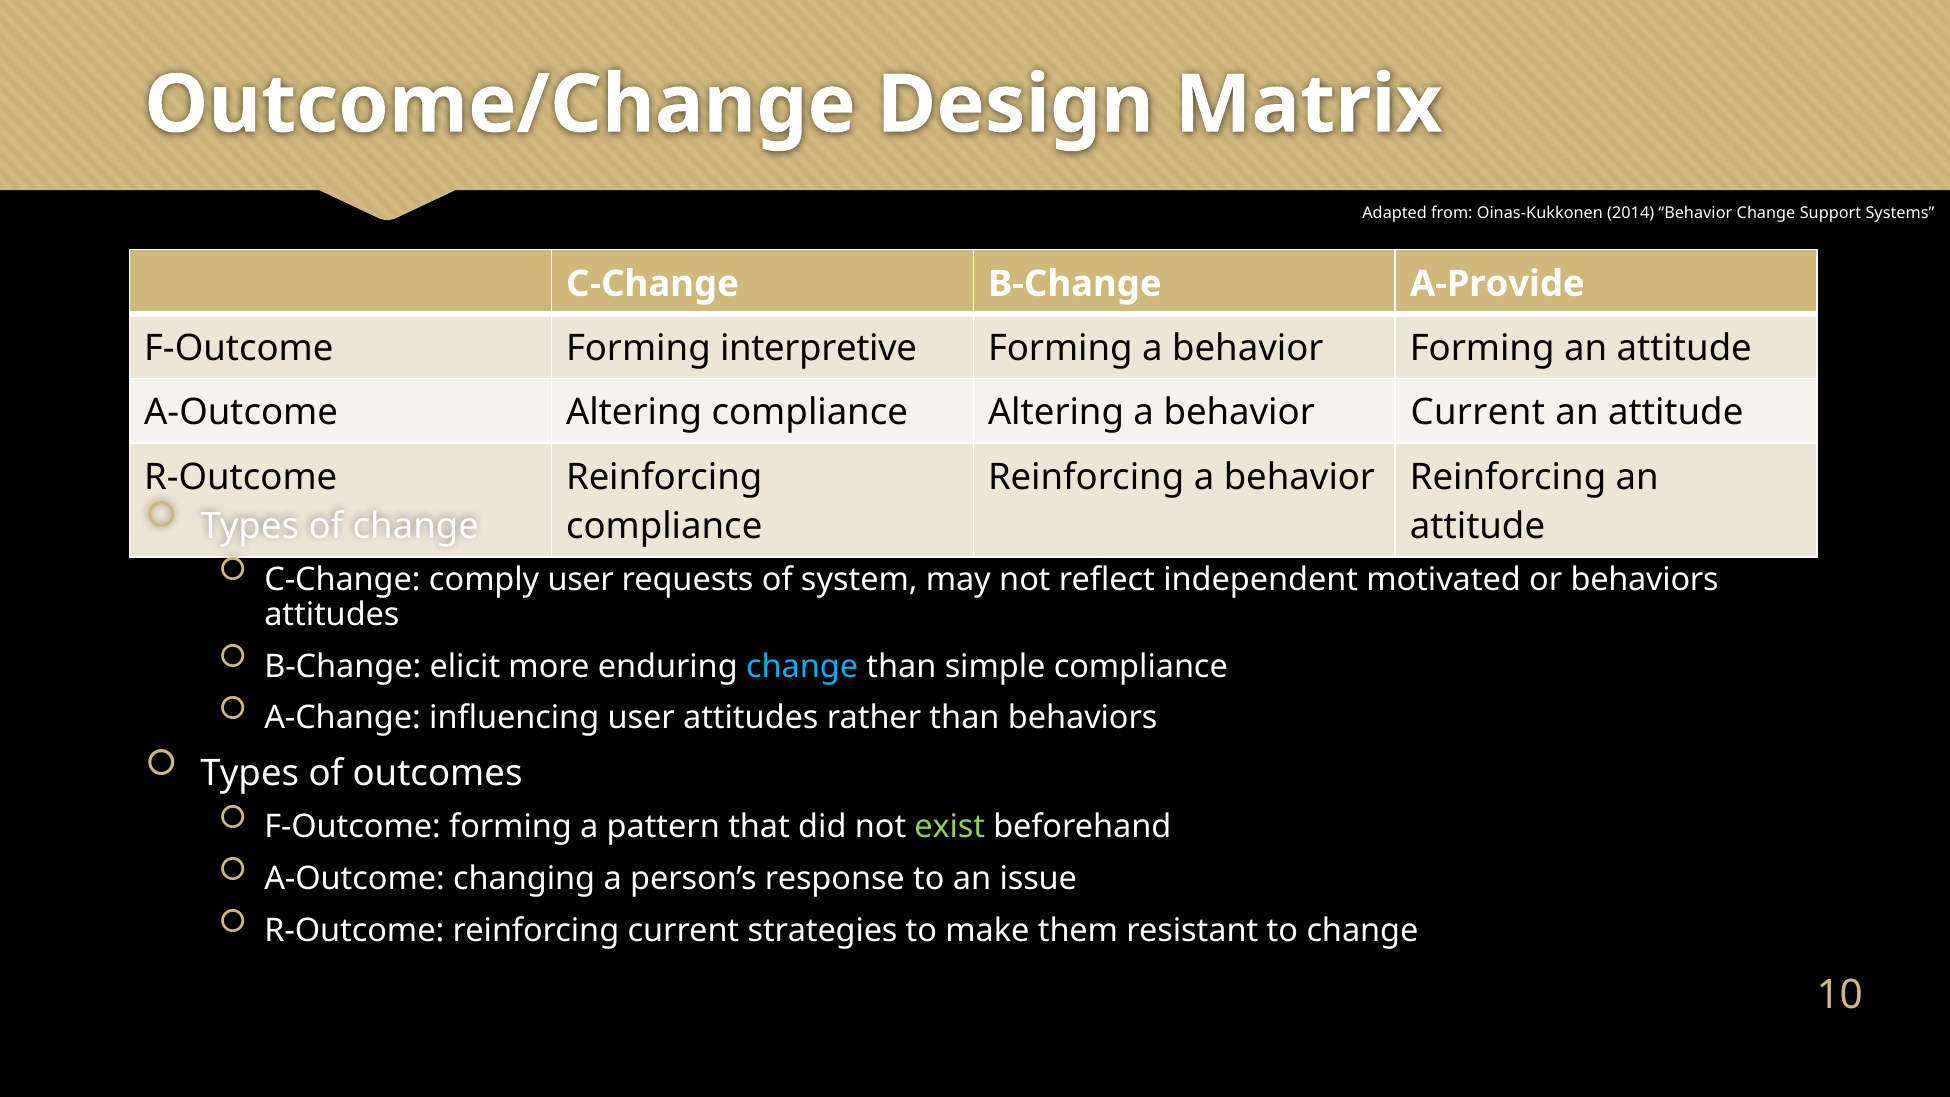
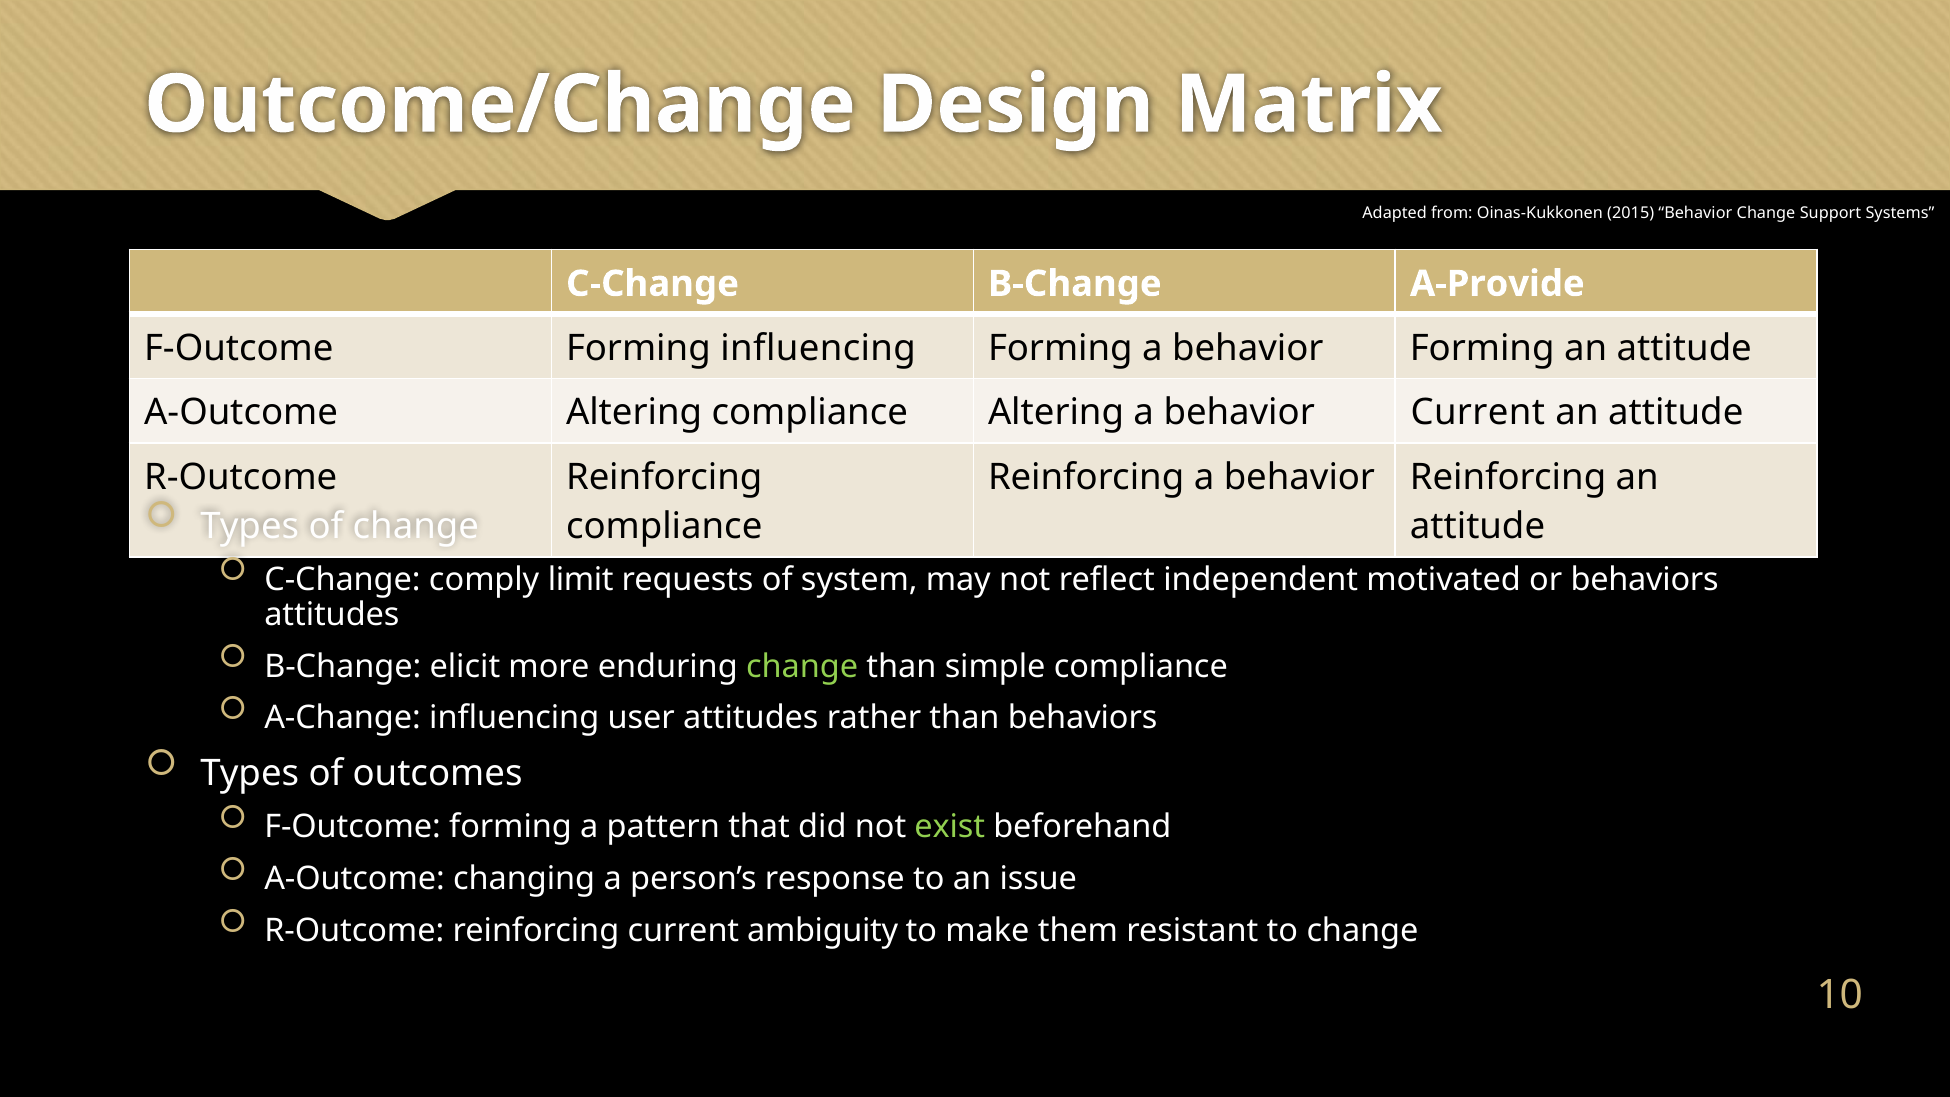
2014: 2014 -> 2015
Forming interpretive: interpretive -> influencing
comply user: user -> limit
change at (802, 666) colour: light blue -> light green
strategies: strategies -> ambiguity
